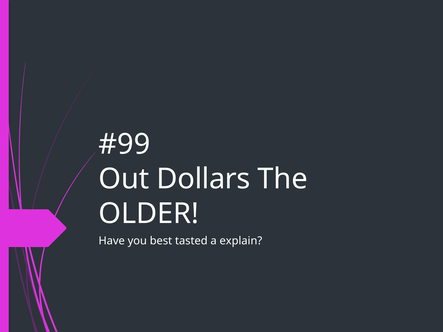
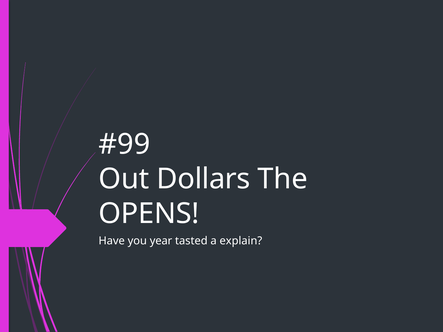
OLDER: OLDER -> OPENS
best: best -> year
